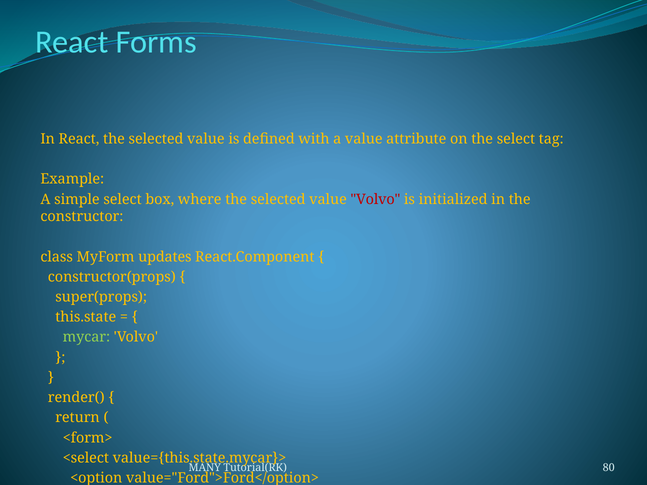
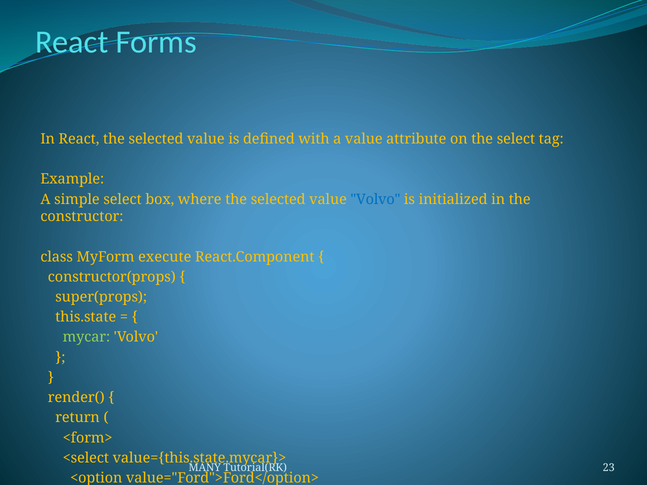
Volvo at (375, 199) colour: red -> blue
updates: updates -> execute
80: 80 -> 23
